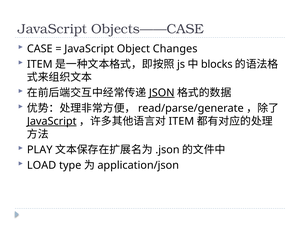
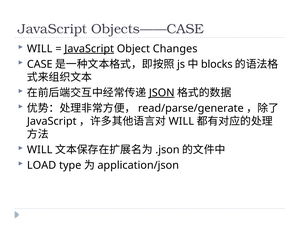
CASE at (40, 49): CASE -> WILL
JavaScript at (89, 49) underline: none -> present
ITEM at (40, 64): ITEM -> CASE
JavaScript at (52, 121) underline: present -> none
ITEM at (181, 121): ITEM -> WILL
PLAY at (40, 150): PLAY -> WILL
